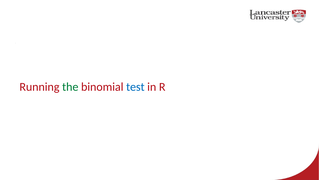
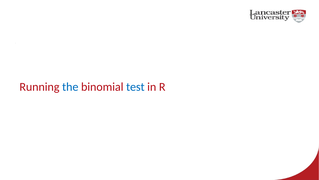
the colour: green -> blue
